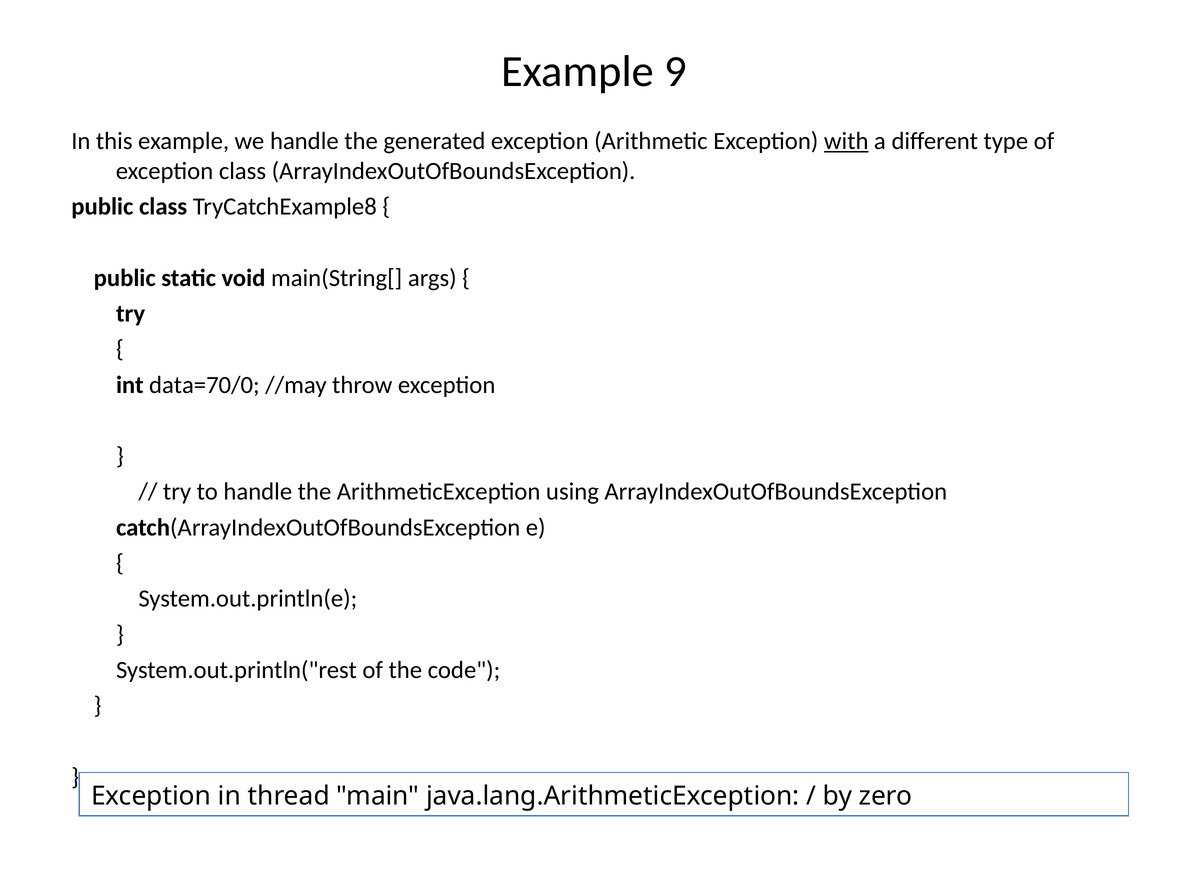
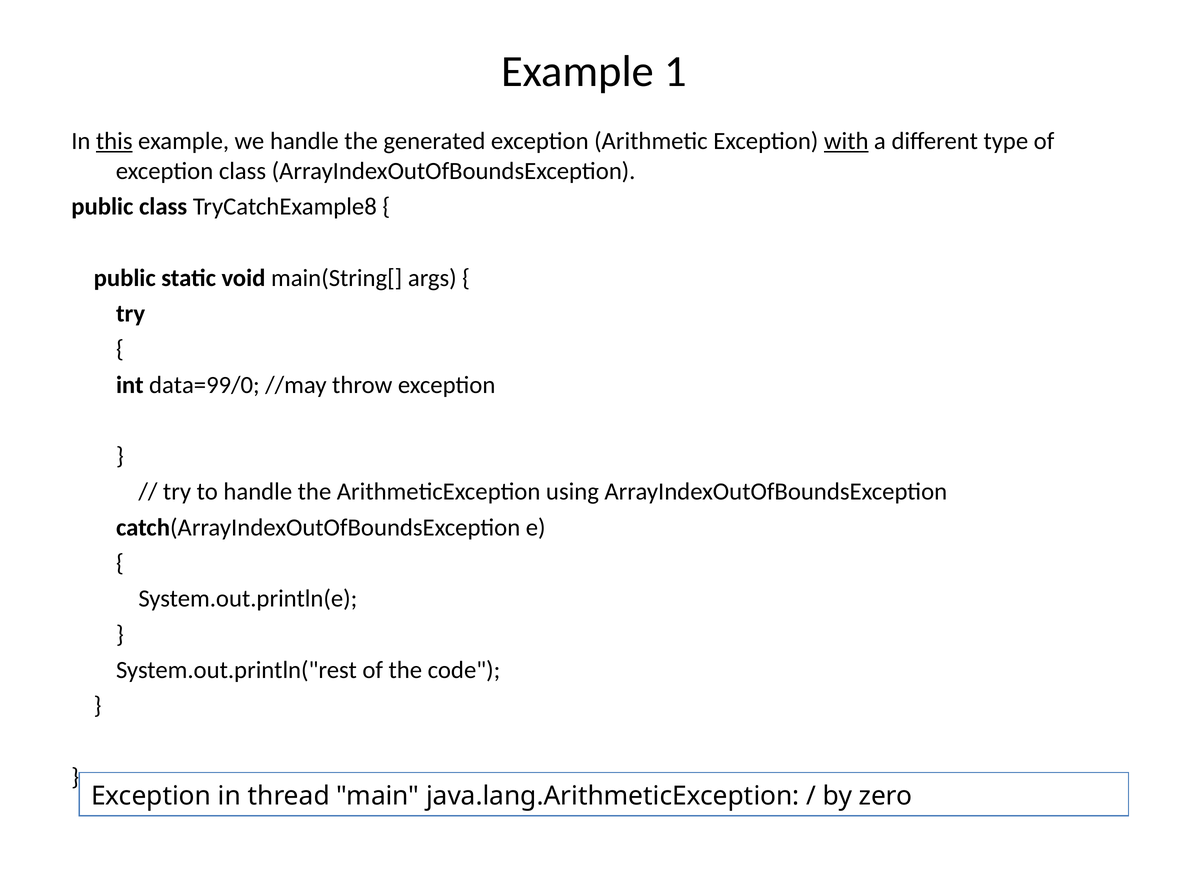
9: 9 -> 1
this underline: none -> present
data=70/0: data=70/0 -> data=99/0
